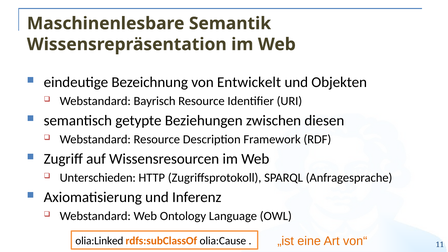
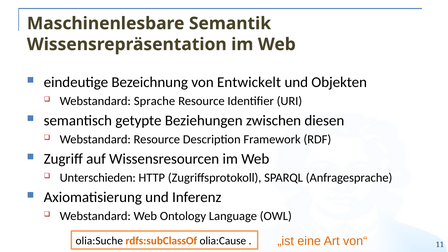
Bayrisch: Bayrisch -> Sprache
olia:Linked: olia:Linked -> olia:Suche
